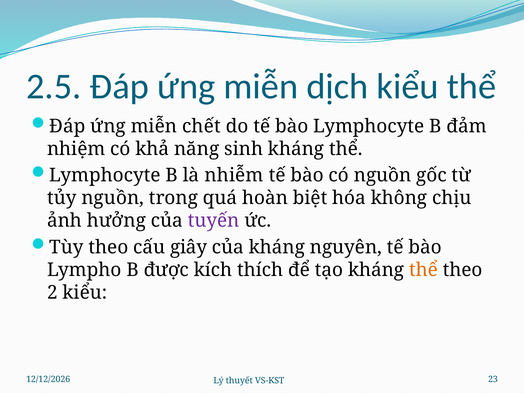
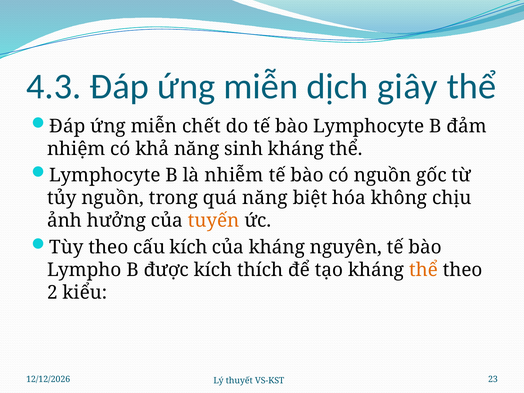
2.5: 2.5 -> 4.3
dịch kiểu: kiểu -> giây
quá hoàn: hoàn -> năng
tuyến colour: purple -> orange
cấu giây: giây -> kích
